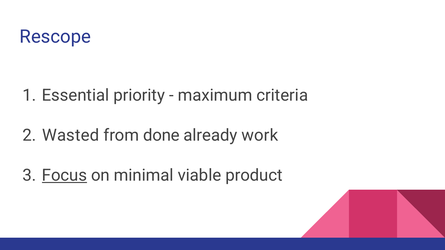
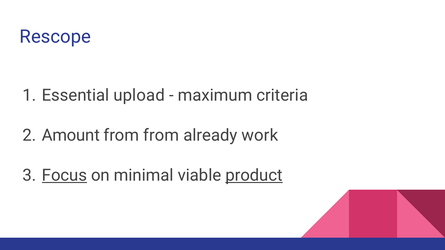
priority: priority -> upload
Wasted: Wasted -> Amount
from done: done -> from
product underline: none -> present
